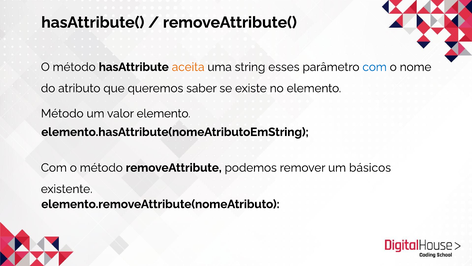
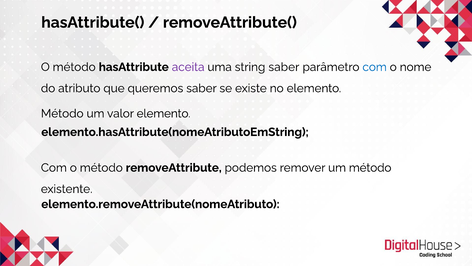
aceita colour: orange -> purple
string esses: esses -> saber
um básicos: básicos -> método
